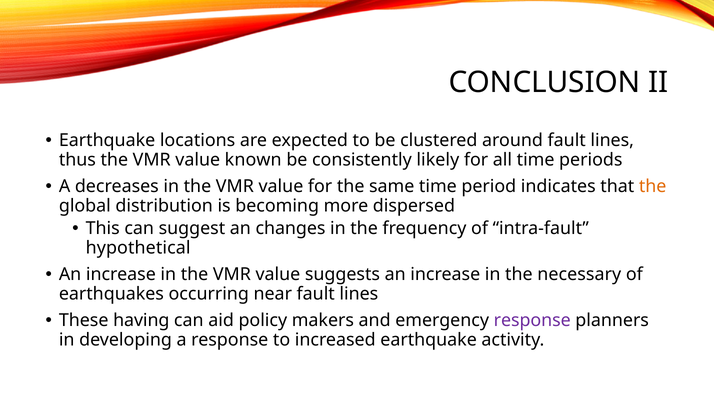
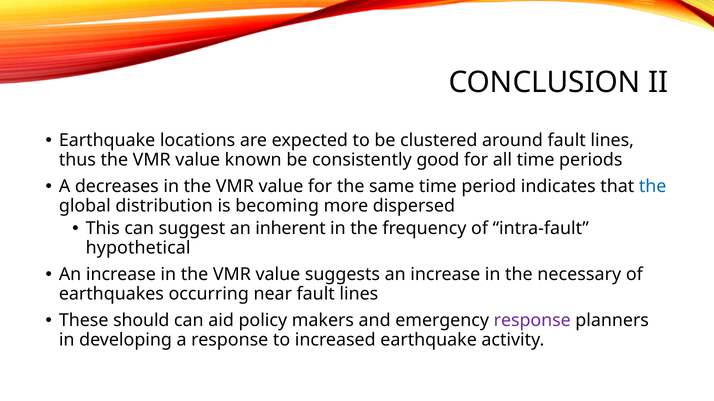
likely: likely -> good
the at (653, 187) colour: orange -> blue
changes: changes -> inherent
having: having -> should
